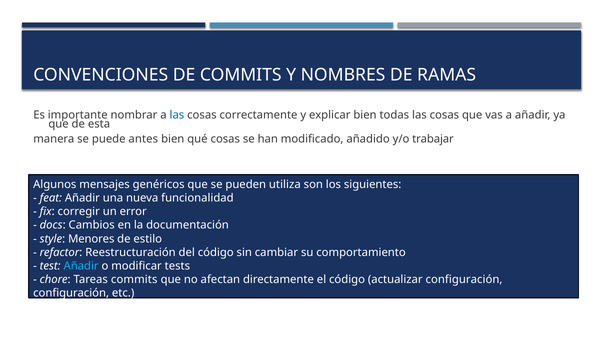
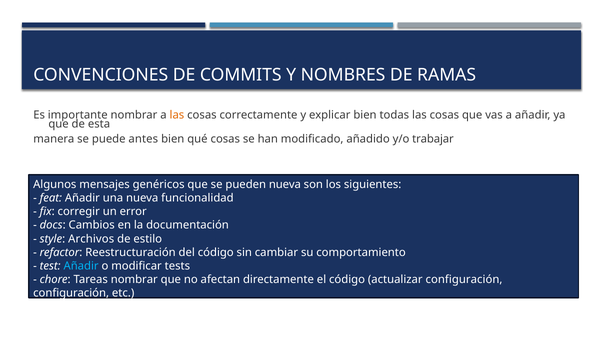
las at (177, 115) colour: blue -> orange
pueden utiliza: utiliza -> nueva
Menores: Menores -> Archivos
Tareas commits: commits -> nombrar
